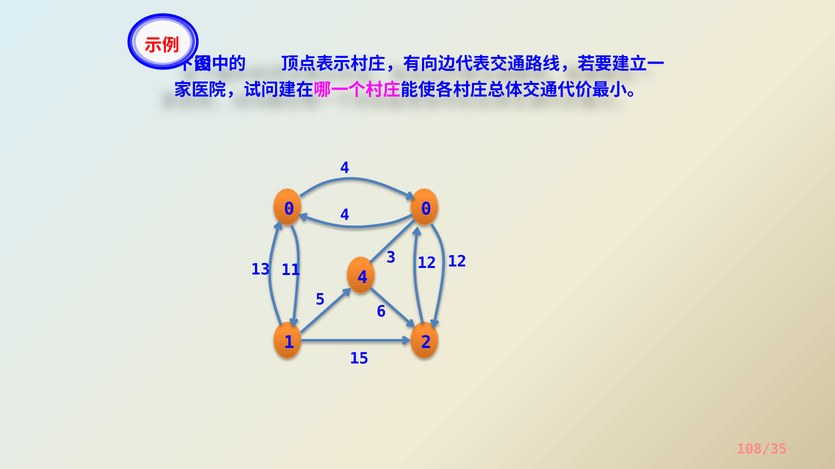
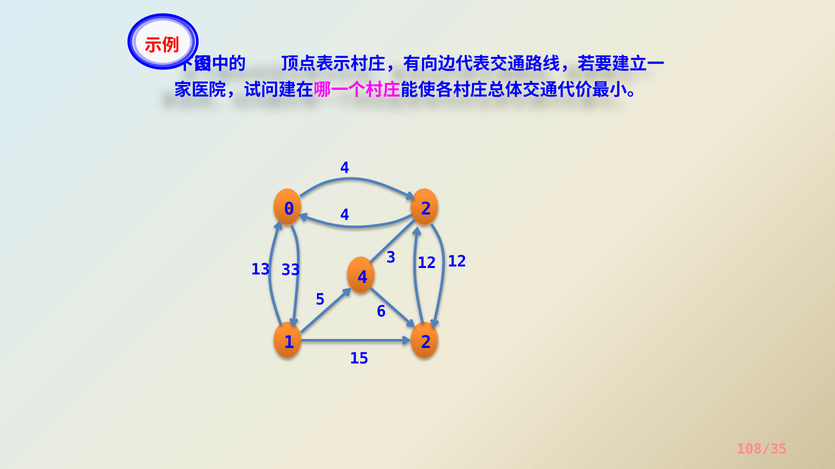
0 0: 0 -> 2
11: 11 -> 33
